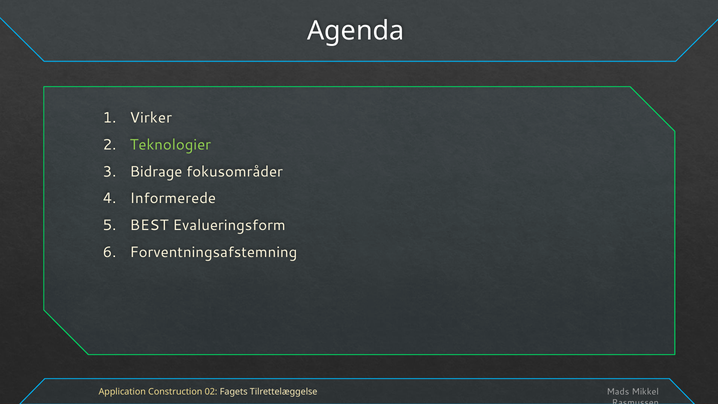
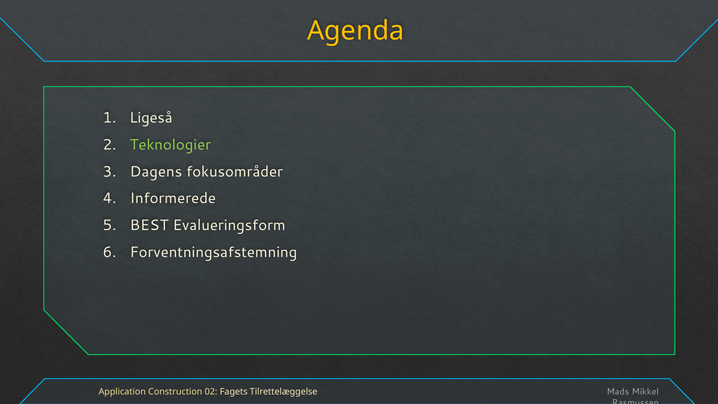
Agenda colour: white -> yellow
Virker: Virker -> Ligeså
Bidrage: Bidrage -> Dagens
